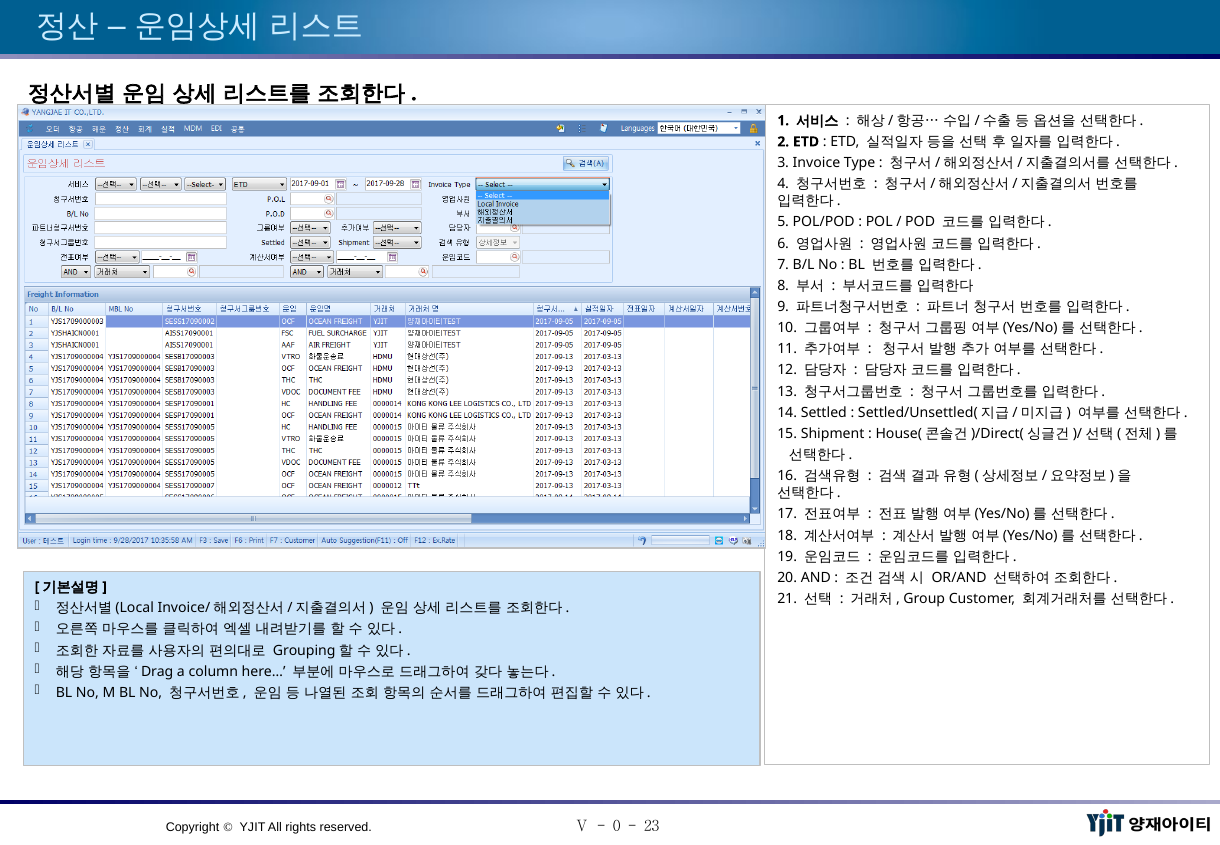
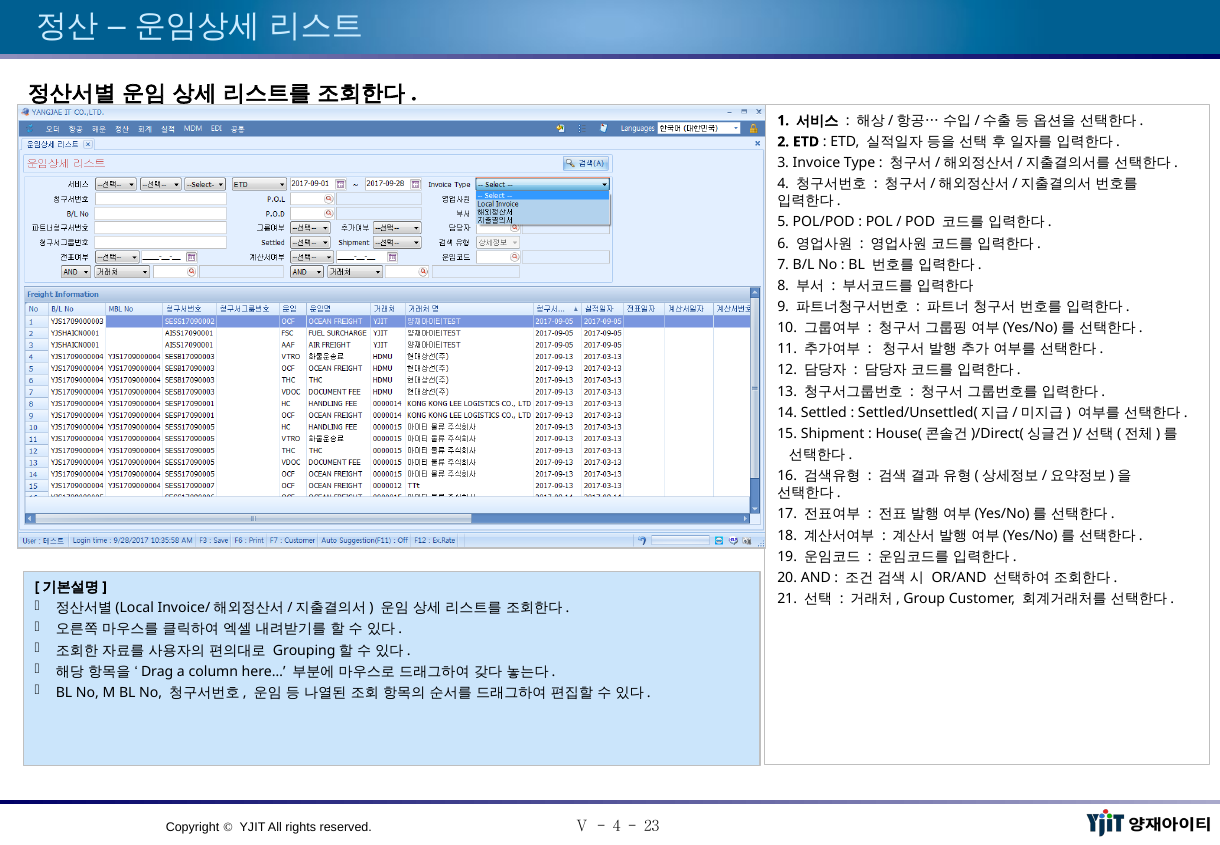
0 at (617, 826): 0 -> 4
